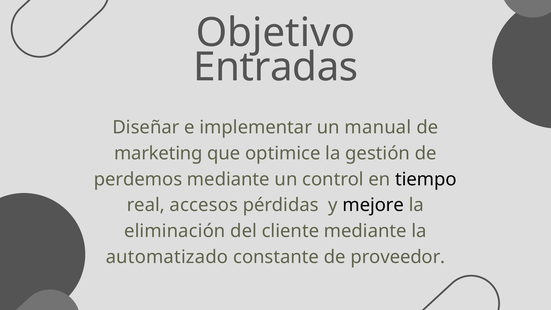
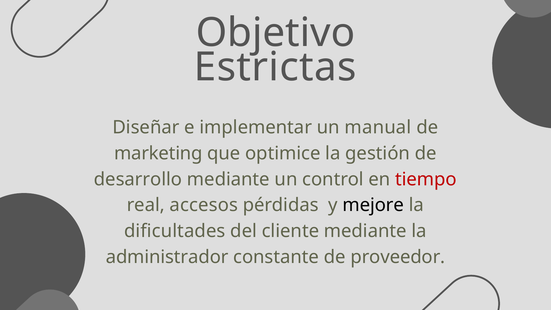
Entradas: Entradas -> Estrictas
perdemos: perdemos -> desarrollo
tiempo colour: black -> red
eliminación: eliminación -> dificultades
automatizado: automatizado -> administrador
